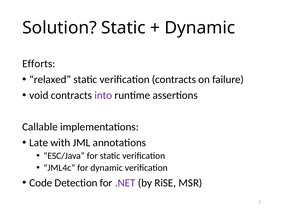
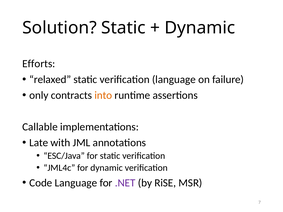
verification contracts: contracts -> language
void: void -> only
into colour: purple -> orange
Code Detection: Detection -> Language
